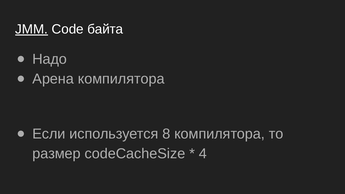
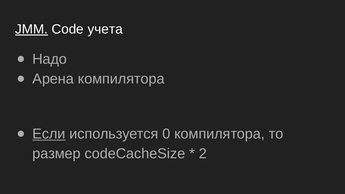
байта: байта -> учета
Если underline: none -> present
8: 8 -> 0
4: 4 -> 2
